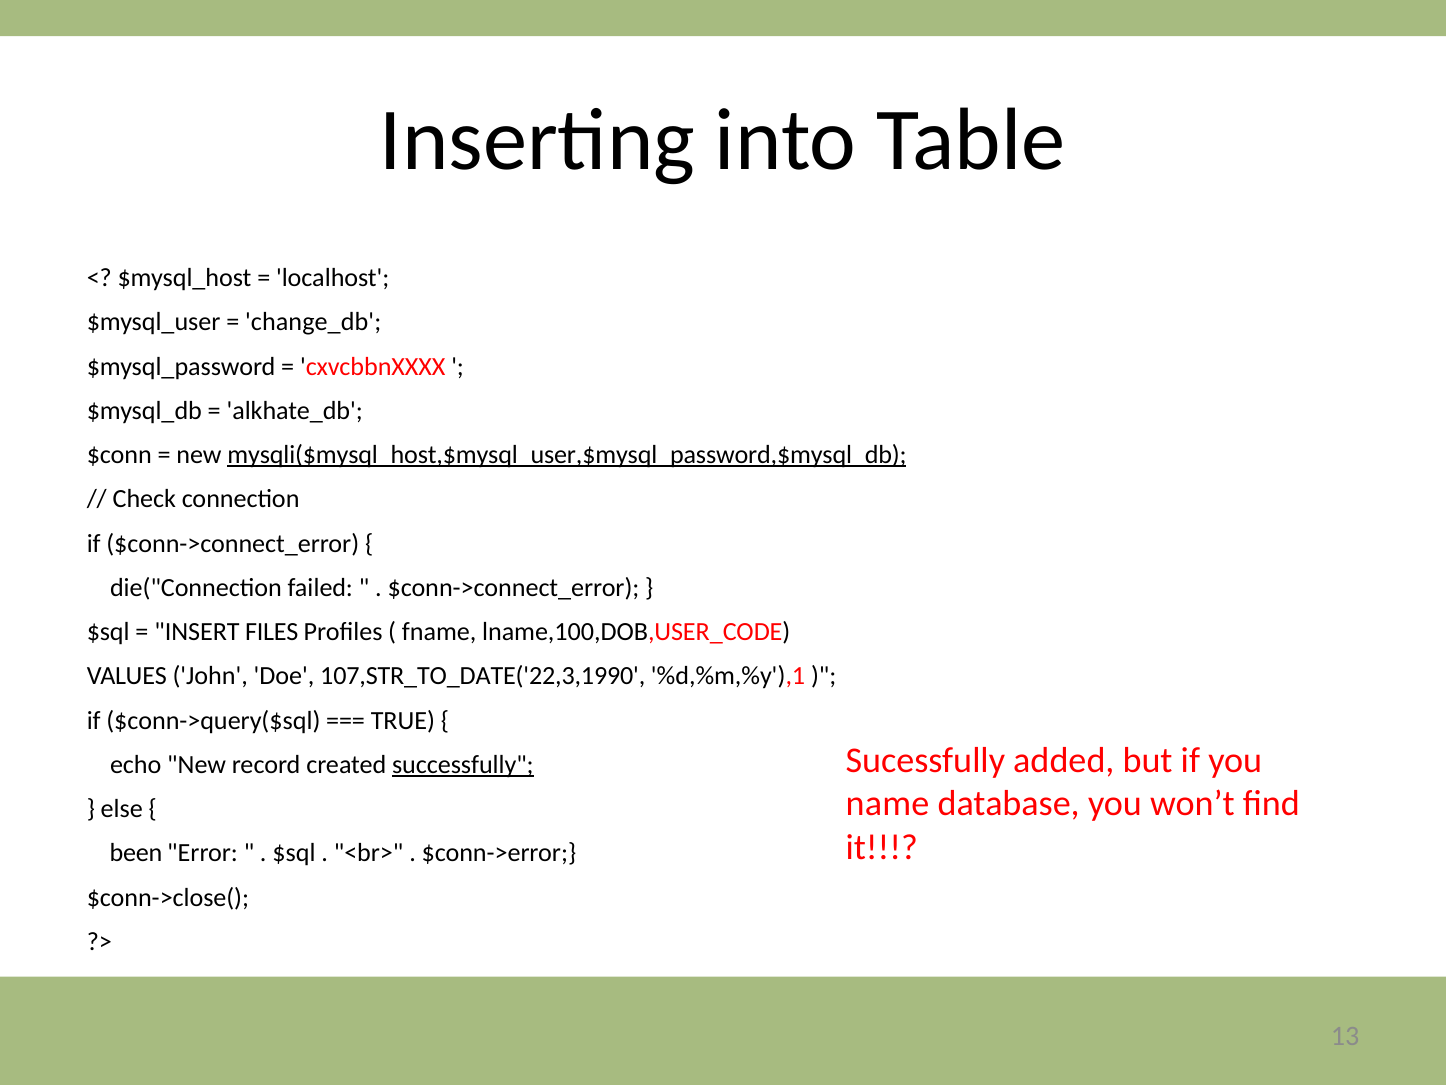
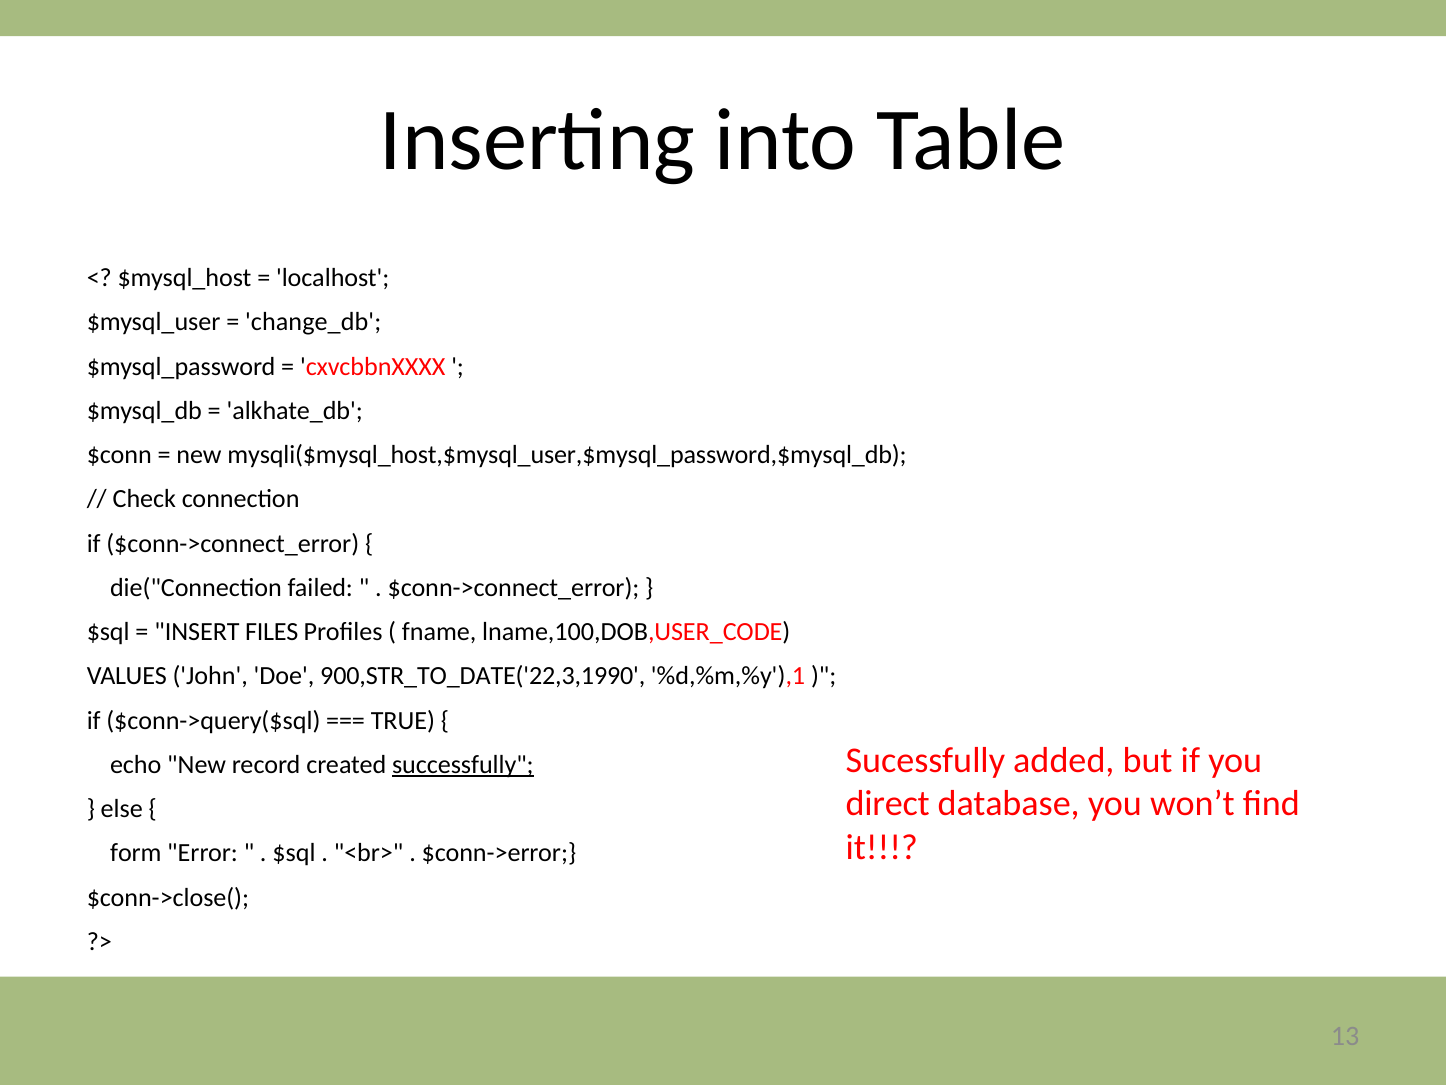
mysqli($mysql_host,$mysql_user,$mysql_password,$mysql_db underline: present -> none
107,STR_TO_DATE('22,3,1990: 107,STR_TO_DATE('22,3,1990 -> 900,STR_TO_DATE('22,3,1990
name: name -> direct
been: been -> form
